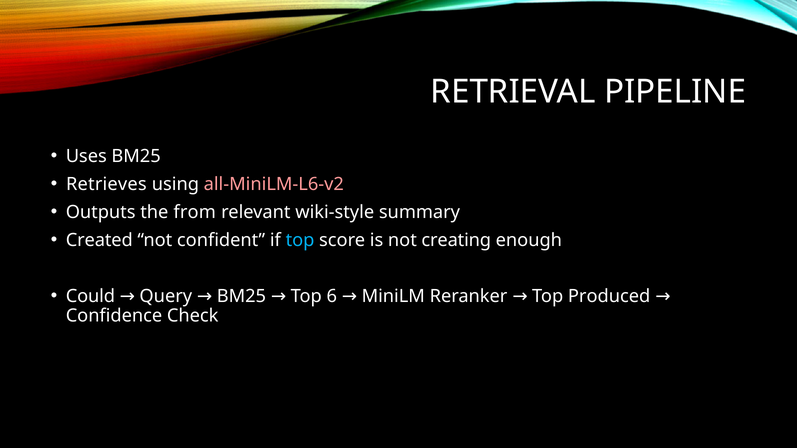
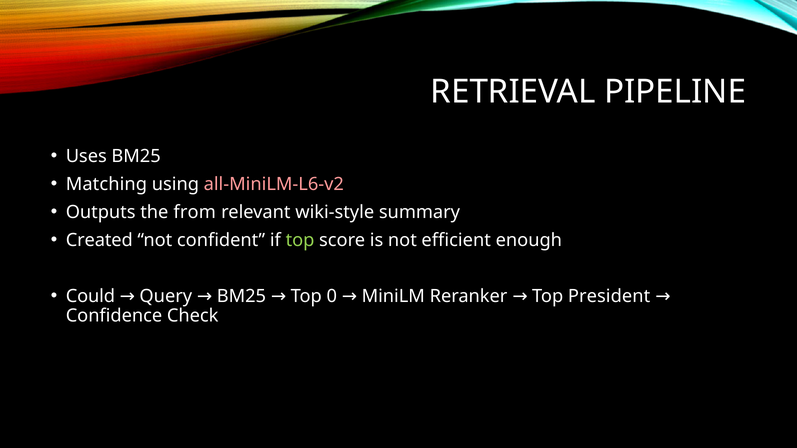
Retrieves: Retrieves -> Matching
top at (300, 240) colour: light blue -> light green
creating: creating -> efficient
6: 6 -> 0
Produced: Produced -> President
